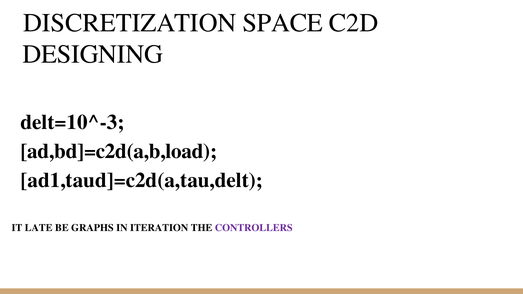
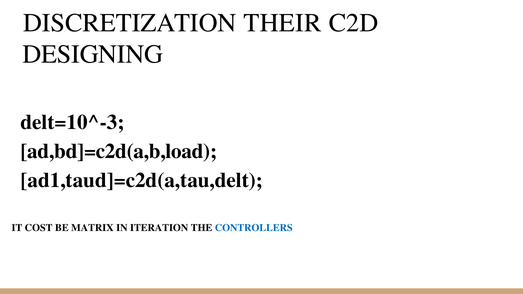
SPACE: SPACE -> THEIR
LATE: LATE -> COST
GRAPHS: GRAPHS -> MATRIX
CONTROLLERS colour: purple -> blue
